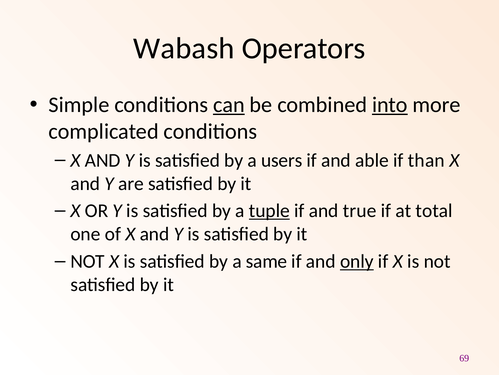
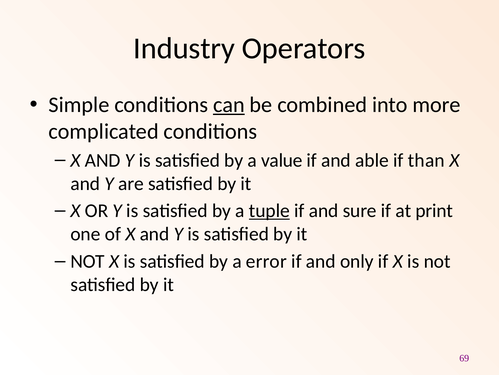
Wabash: Wabash -> Industry
into underline: present -> none
users: users -> value
true: true -> sure
total: total -> print
same: same -> error
only underline: present -> none
